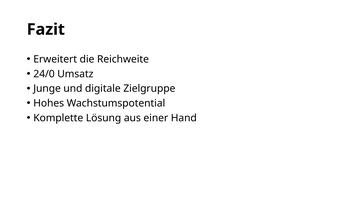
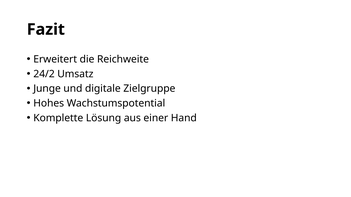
24/0: 24/0 -> 24/2
